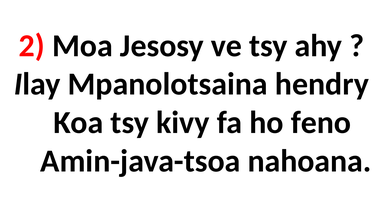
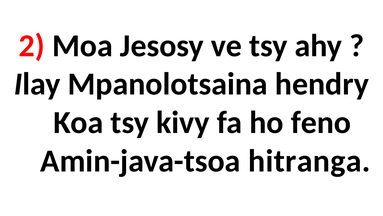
nahoana: nahoana -> hitranga
